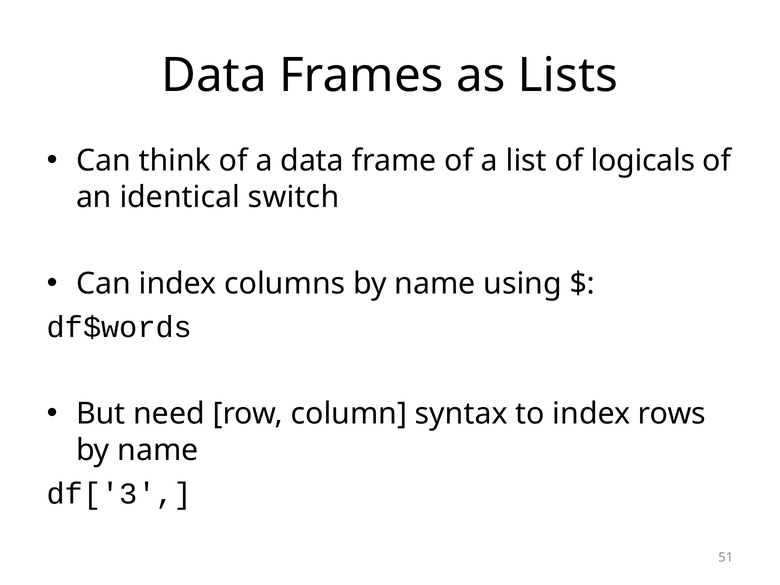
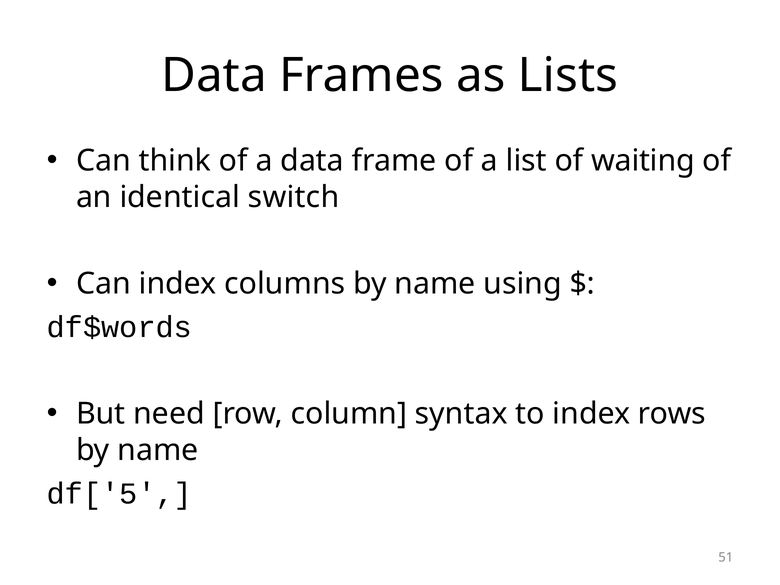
logicals: logicals -> waiting
df['3: df['3 -> df['5
